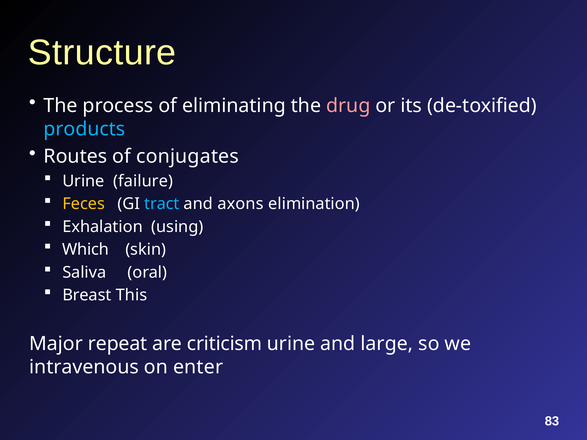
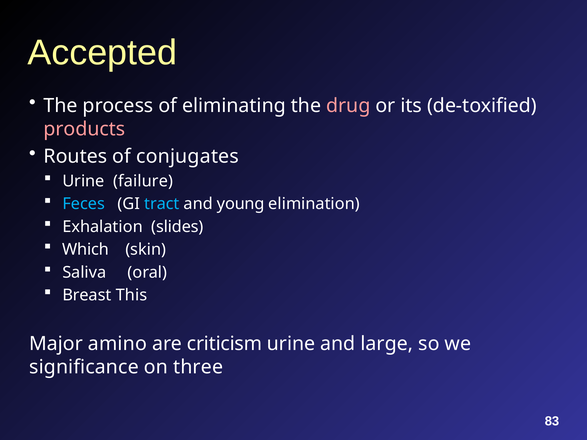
Structure: Structure -> Accepted
products colour: light blue -> pink
Feces colour: yellow -> light blue
axons: axons -> young
using: using -> slides
repeat: repeat -> amino
intravenous: intravenous -> significance
enter: enter -> three
